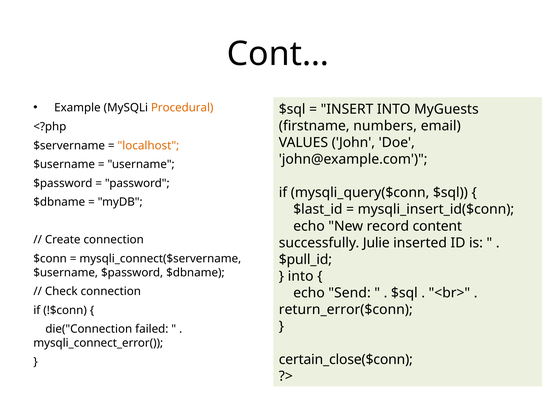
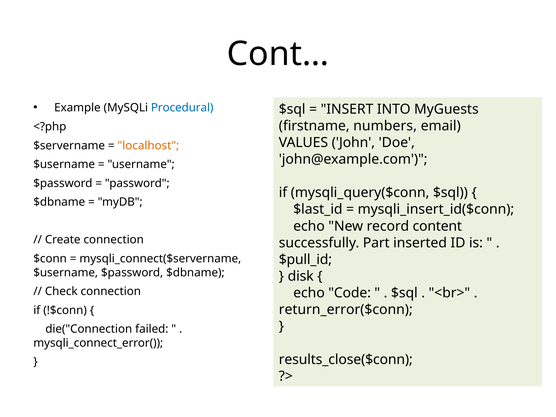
Procedural colour: orange -> blue
Julie: Julie -> Part
into at (301, 276): into -> disk
Send: Send -> Code
certain_close($conn: certain_close($conn -> results_close($conn
